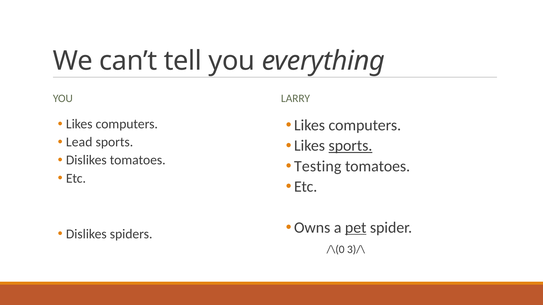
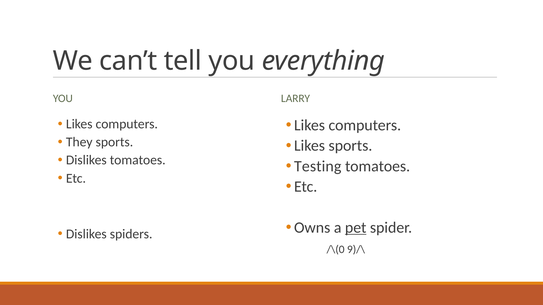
Lead: Lead -> They
sports at (350, 146) underline: present -> none
3)/\: 3)/\ -> 9)/\
